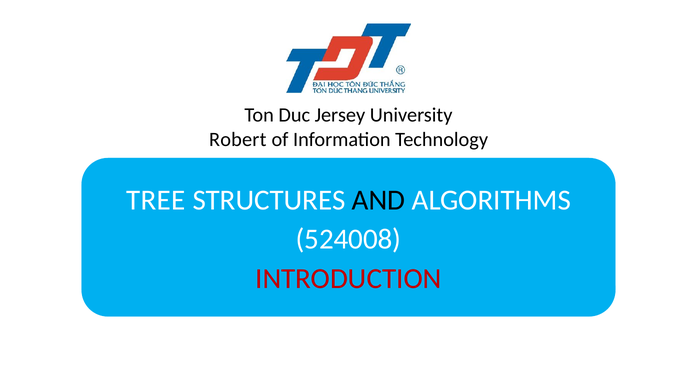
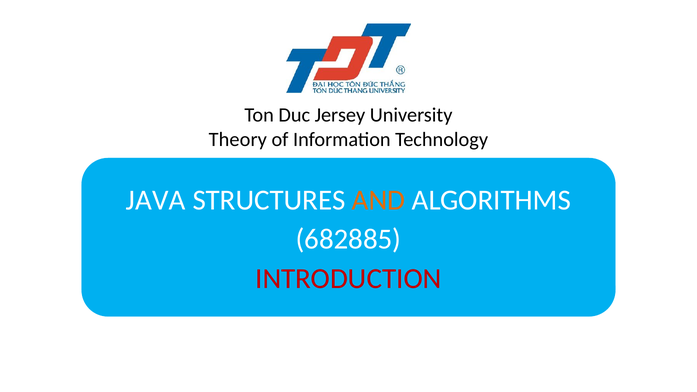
Robert: Robert -> Theory
TREE: TREE -> JAVA
AND colour: black -> orange
524008: 524008 -> 682885
